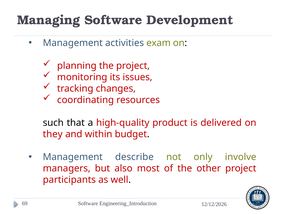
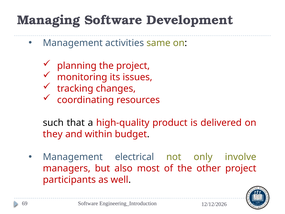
exam: exam -> same
describe: describe -> electrical
